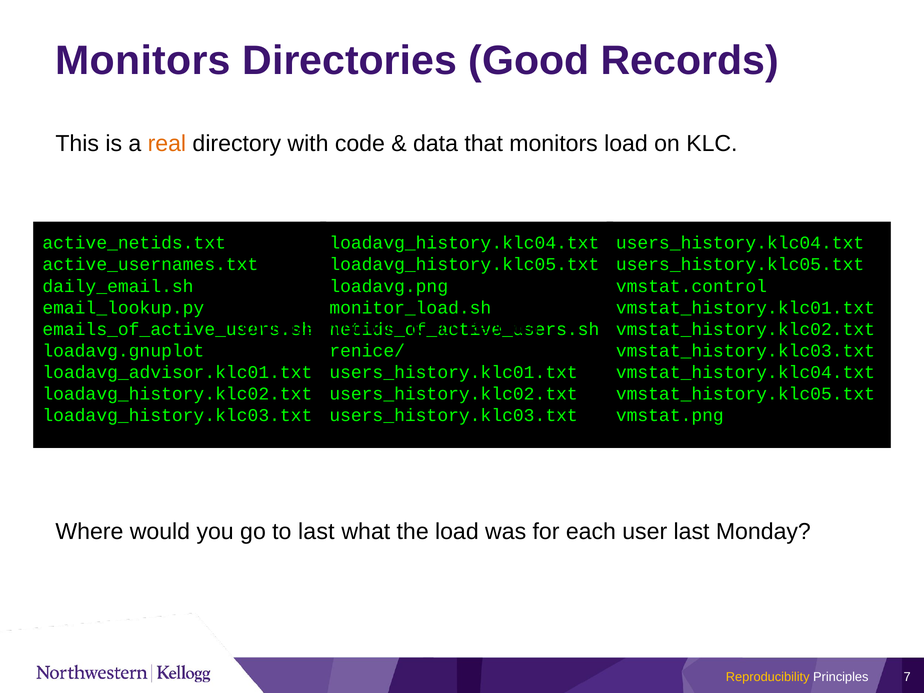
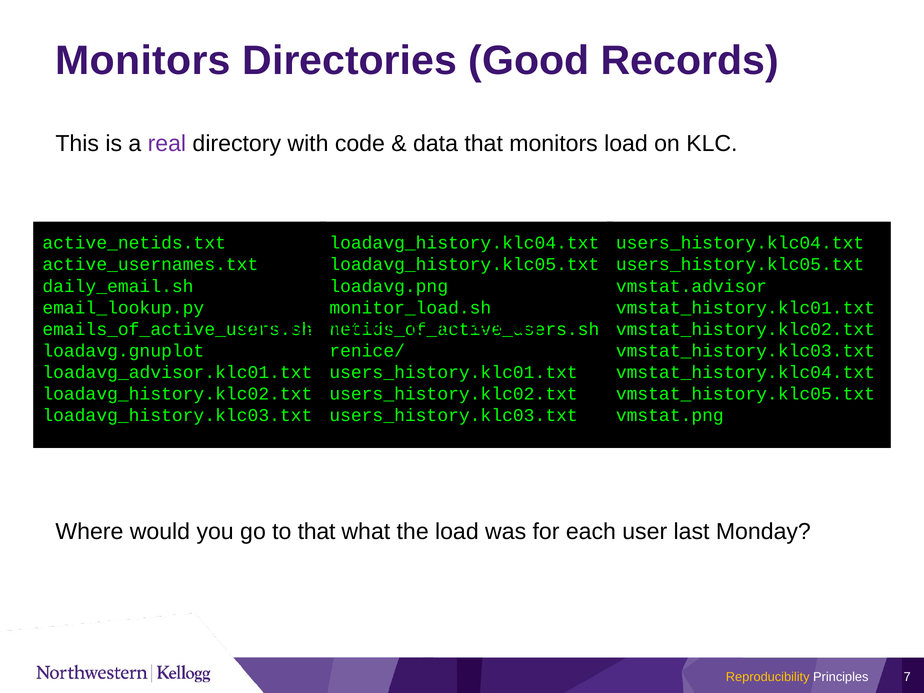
real colour: orange -> purple
vmstat.control: vmstat.control -> vmstat.advisor
to last: last -> that
